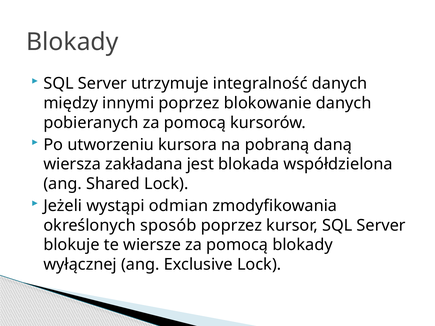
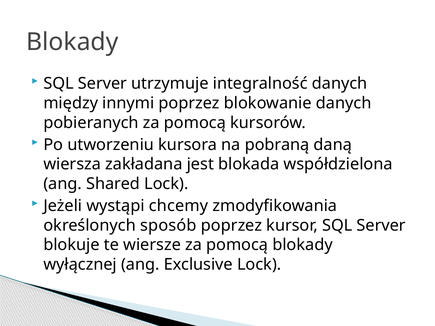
odmian: odmian -> chcemy
